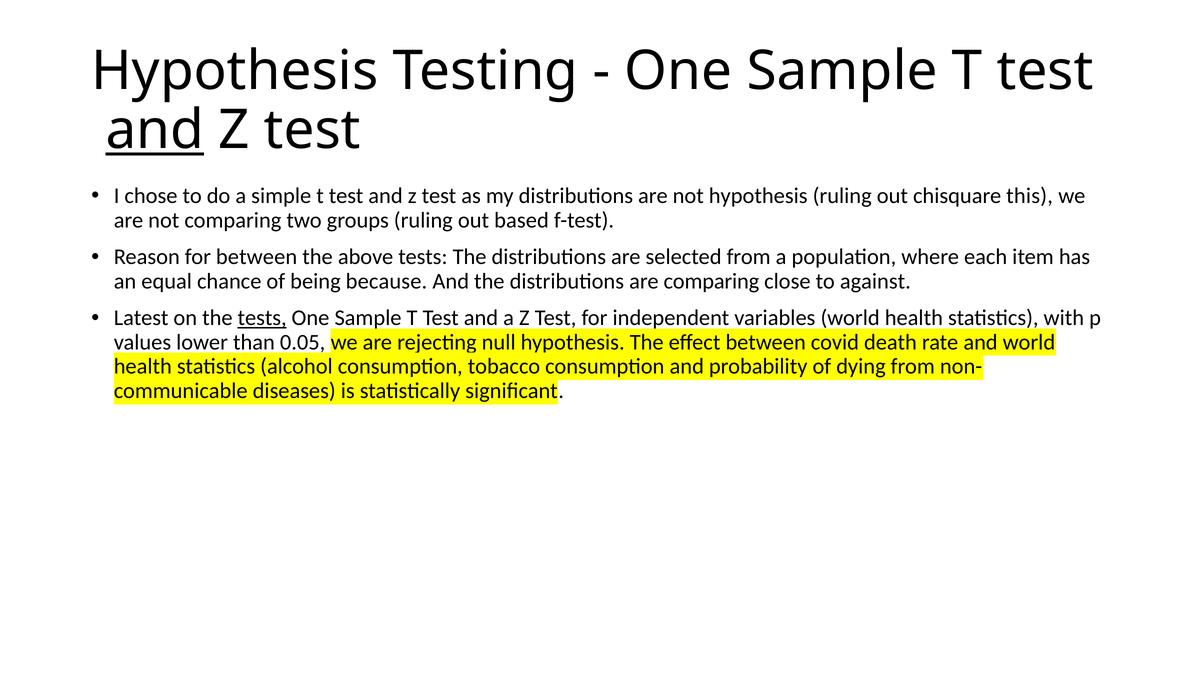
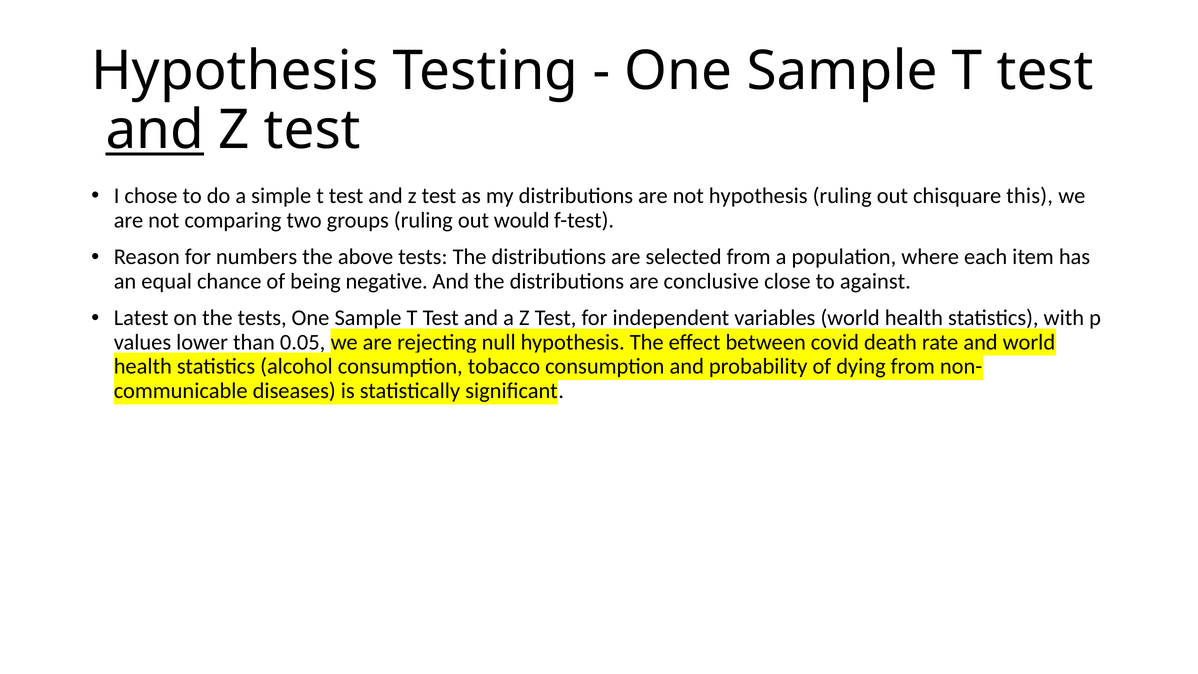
based: based -> would
for between: between -> numbers
because: because -> negative
are comparing: comparing -> conclusive
tests at (262, 318) underline: present -> none
